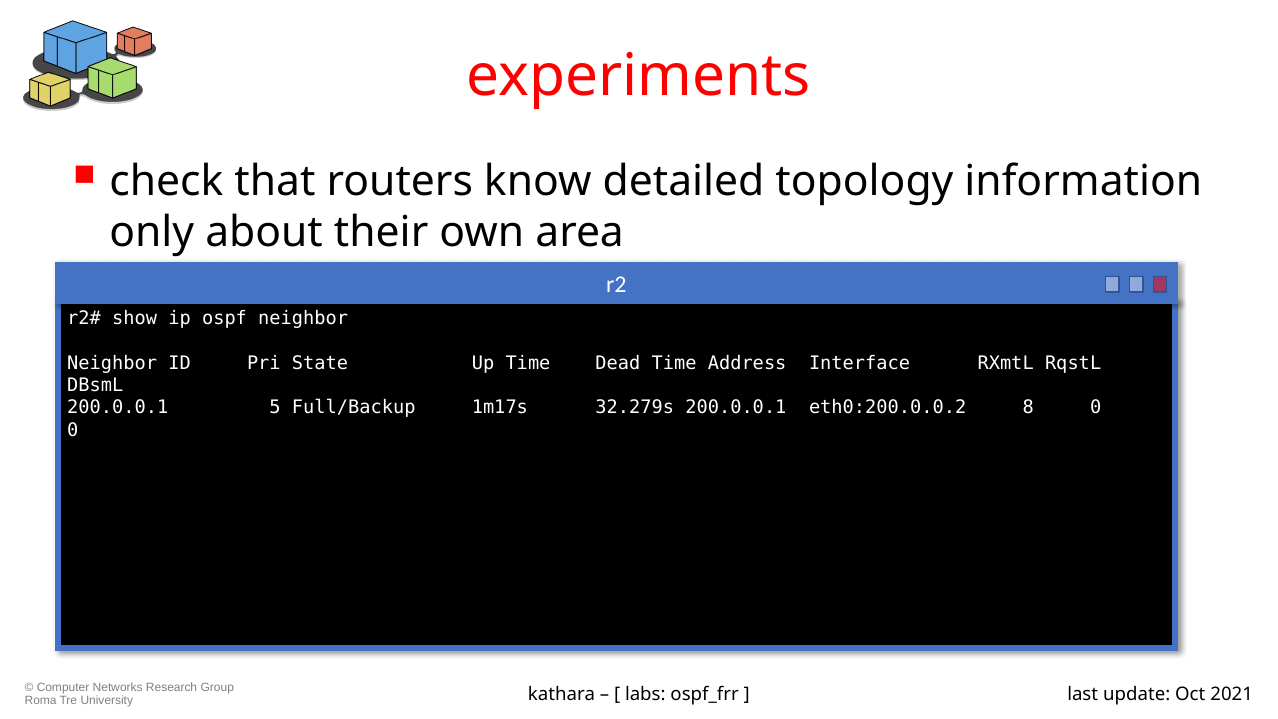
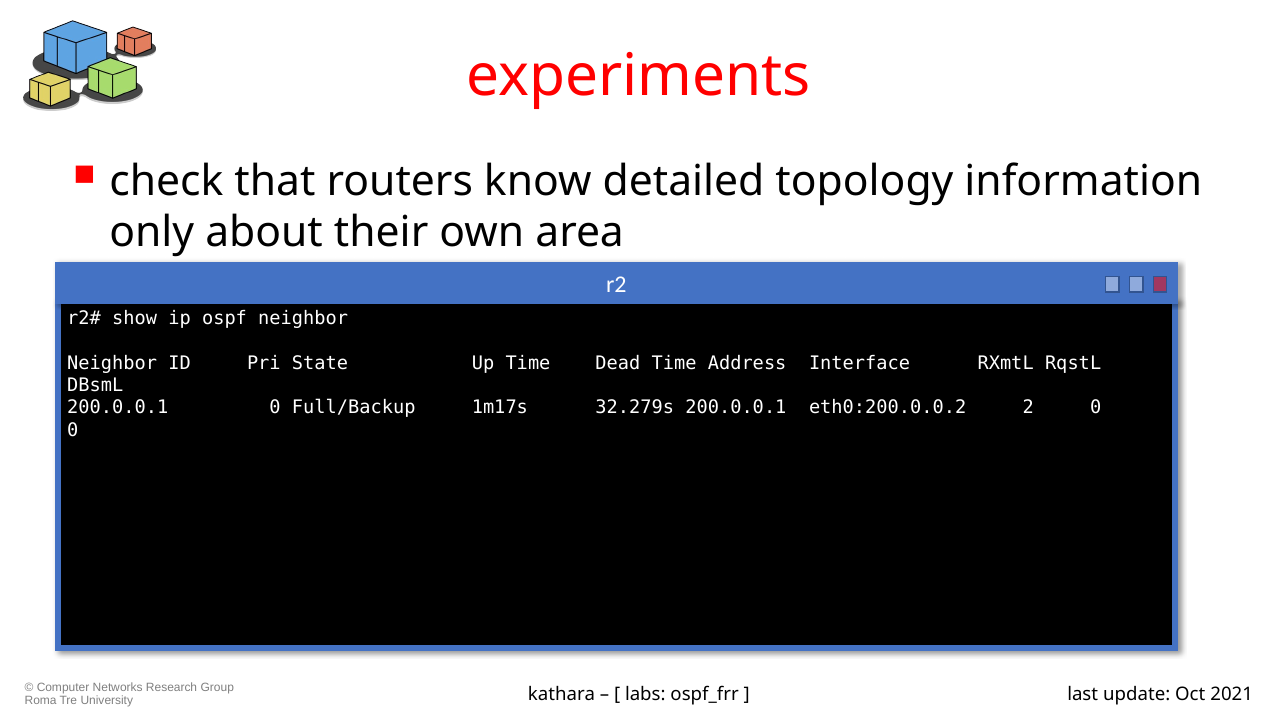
200.0.0.1 5: 5 -> 0
8: 8 -> 2
